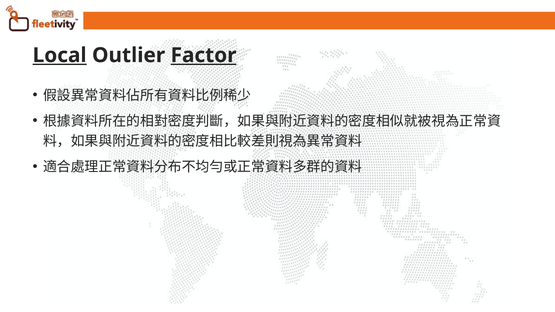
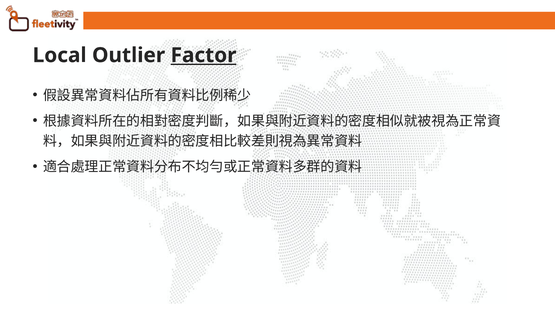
Local underline: present -> none
